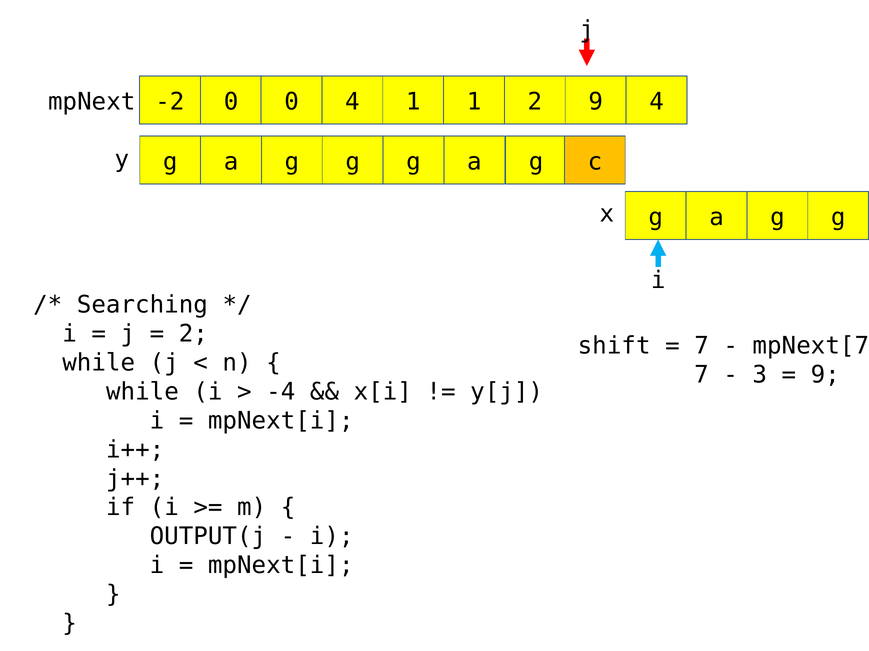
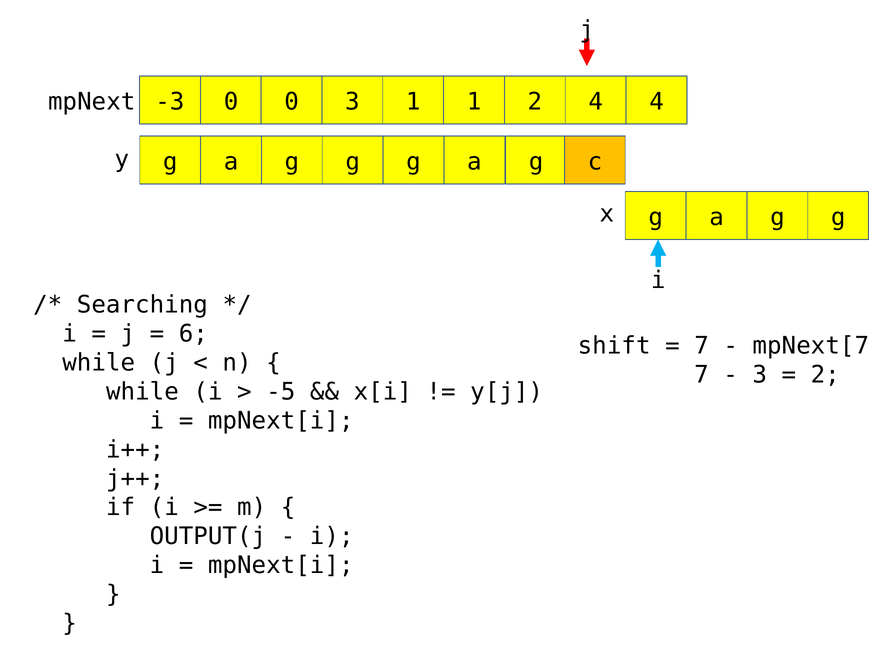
-2: -2 -> -3
0 4: 4 -> 3
2 9: 9 -> 4
2 at (193, 334): 2 -> 6
9 at (825, 375): 9 -> 2
-4: -4 -> -5
